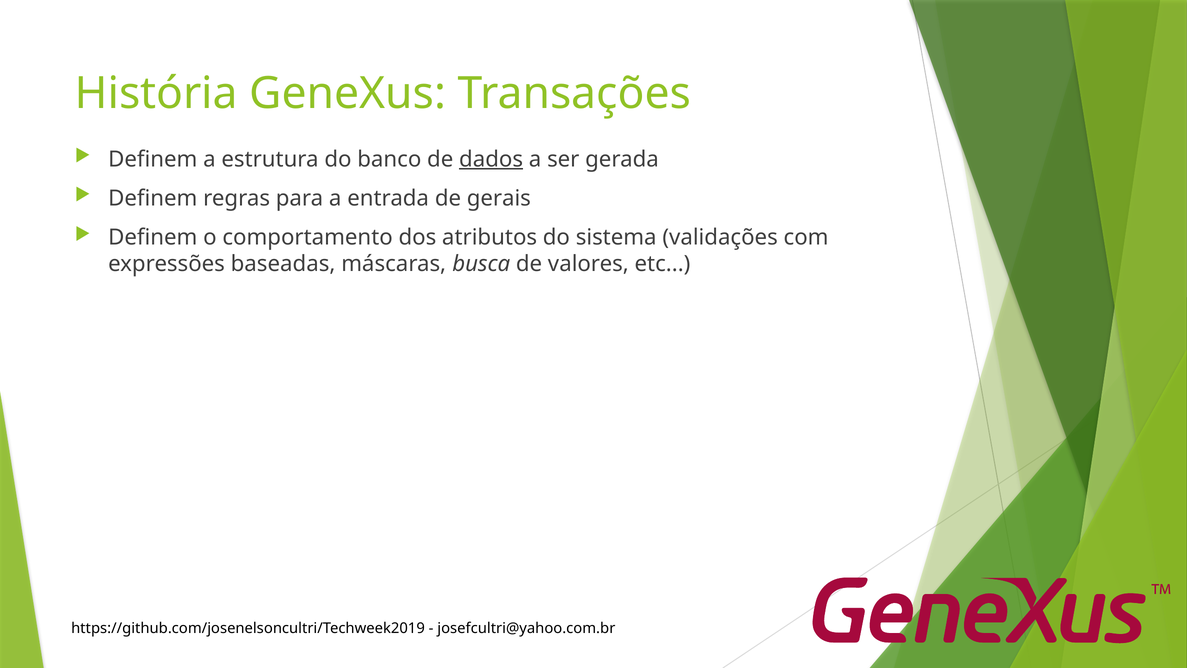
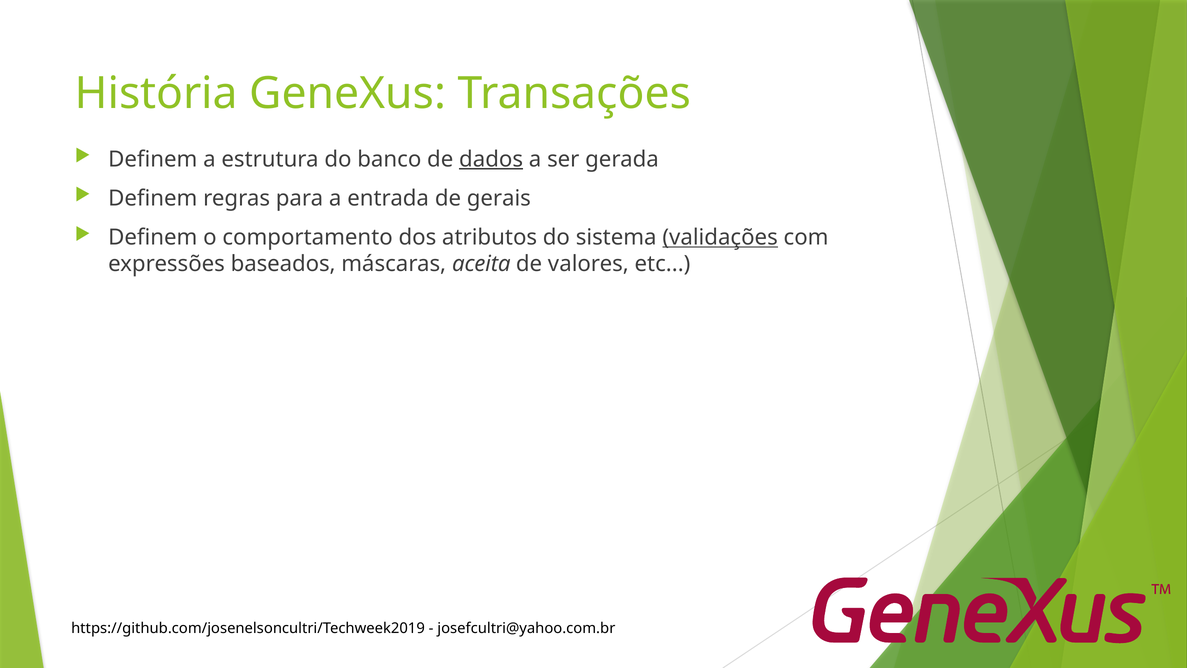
validações underline: none -> present
baseadas: baseadas -> baseados
busca: busca -> aceita
